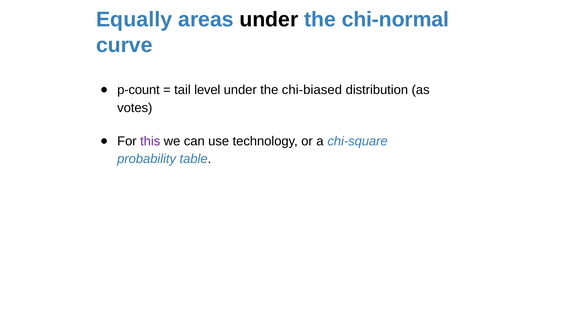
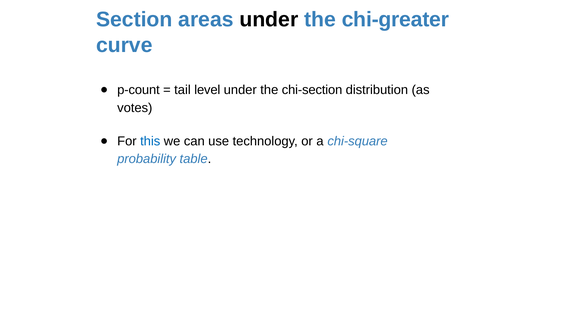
Equally: Equally -> Section
chi-normal: chi-normal -> chi-greater
chi-biased: chi-biased -> chi-section
this colour: purple -> blue
